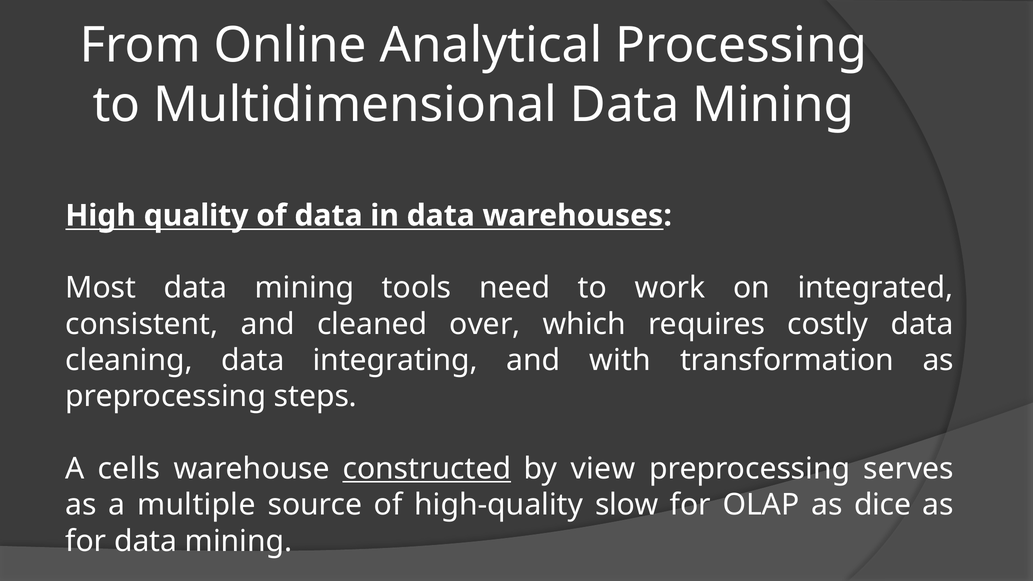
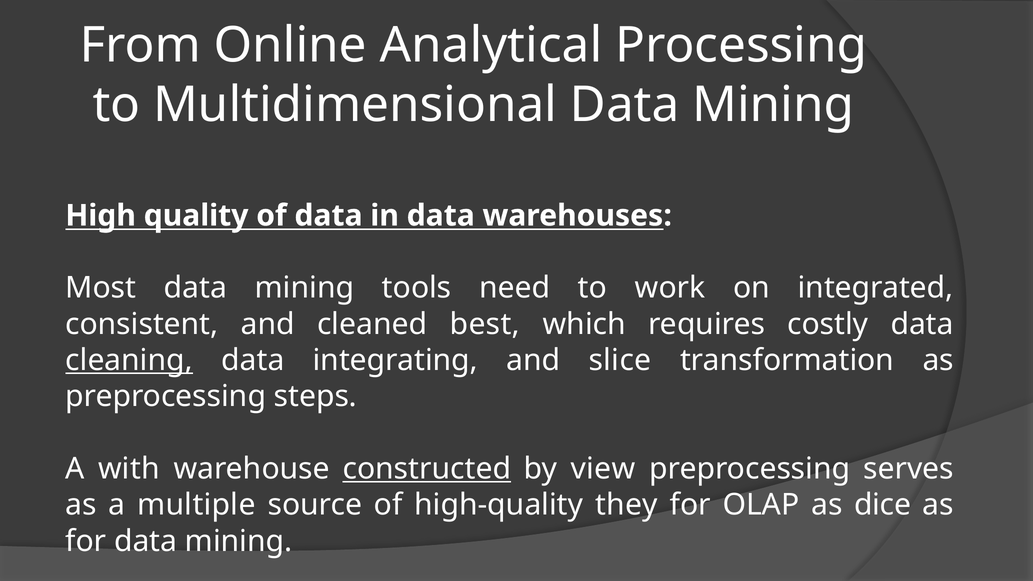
over: over -> best
cleaning underline: none -> present
with: with -> slice
cells: cells -> with
slow: slow -> they
